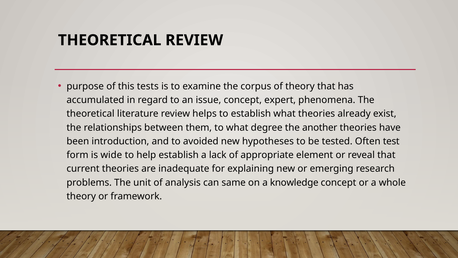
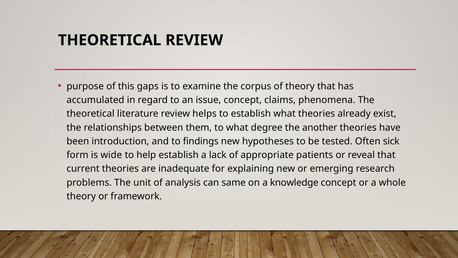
tests: tests -> gaps
expert: expert -> claims
avoided: avoided -> findings
test: test -> sick
element: element -> patients
